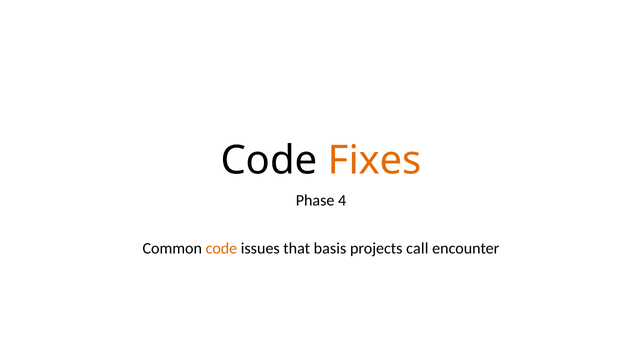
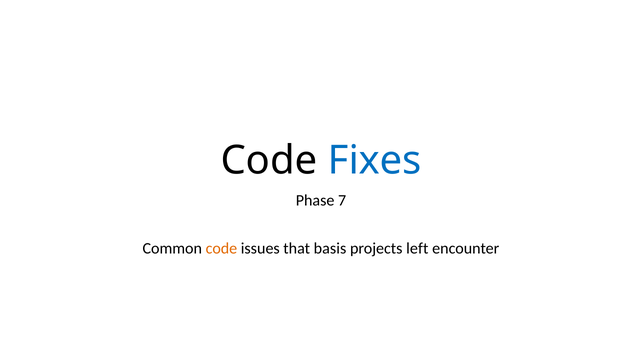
Fixes colour: orange -> blue
4: 4 -> 7
call: call -> left
